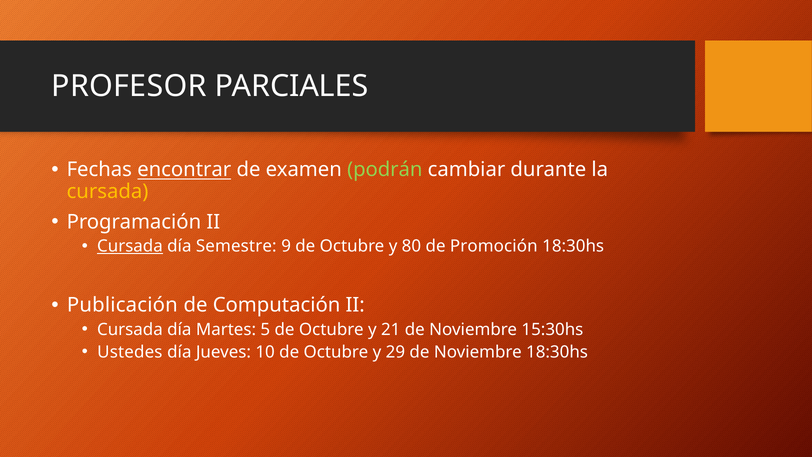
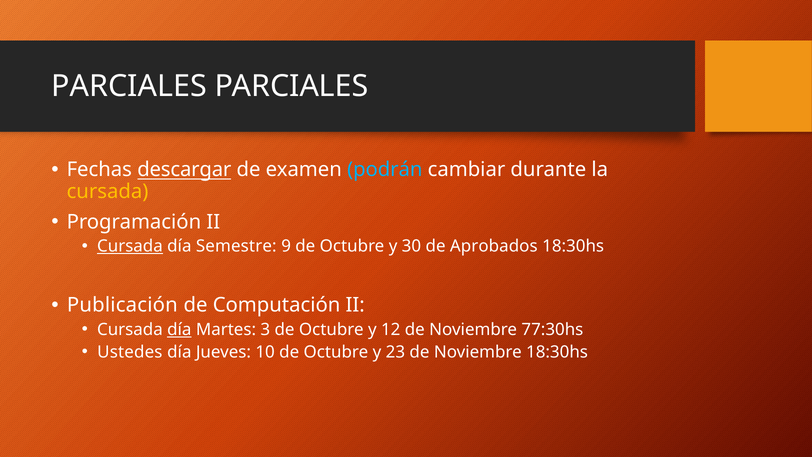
PROFESOR at (129, 86): PROFESOR -> PARCIALES
encontrar: encontrar -> descargar
podrán colour: light green -> light blue
80: 80 -> 30
Promoción: Promoción -> Aprobados
día at (179, 329) underline: none -> present
5: 5 -> 3
21: 21 -> 12
15:30hs: 15:30hs -> 77:30hs
29: 29 -> 23
